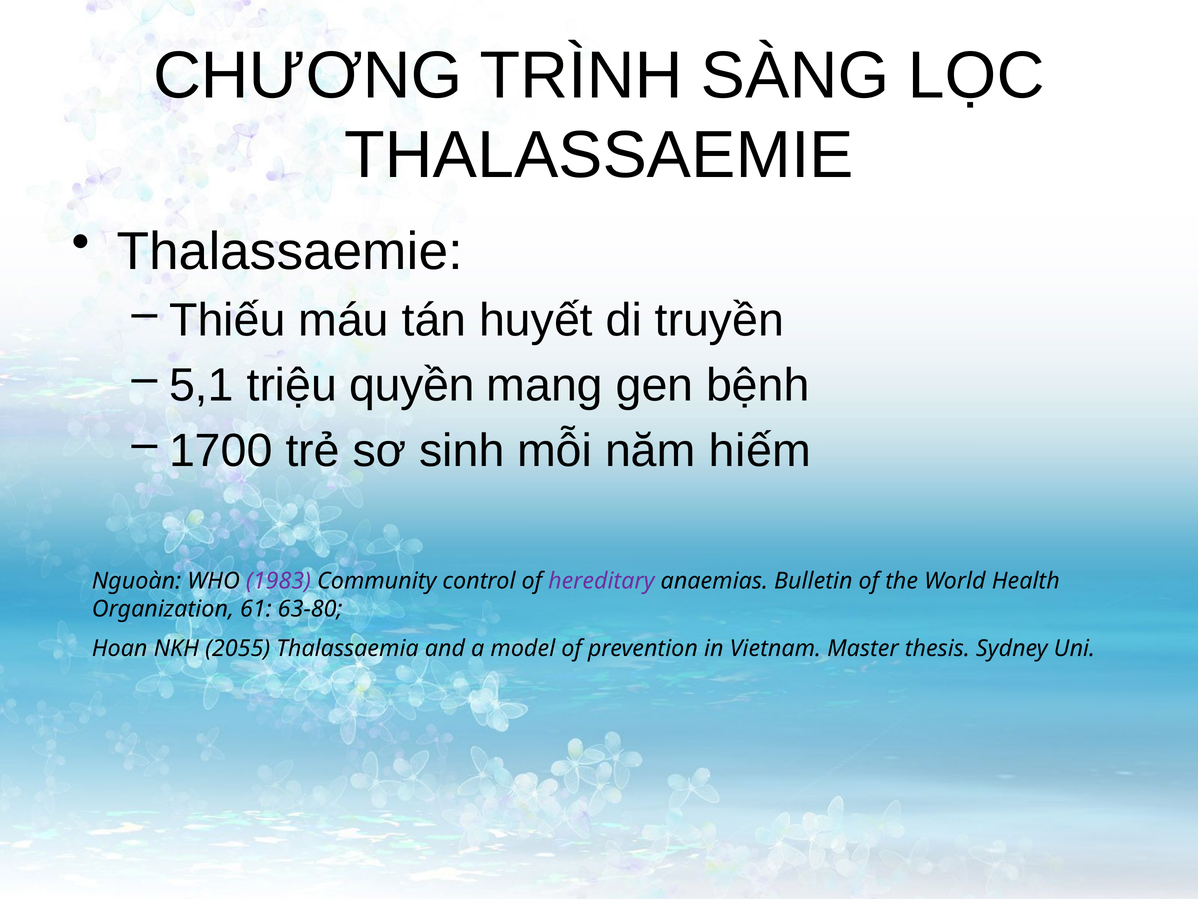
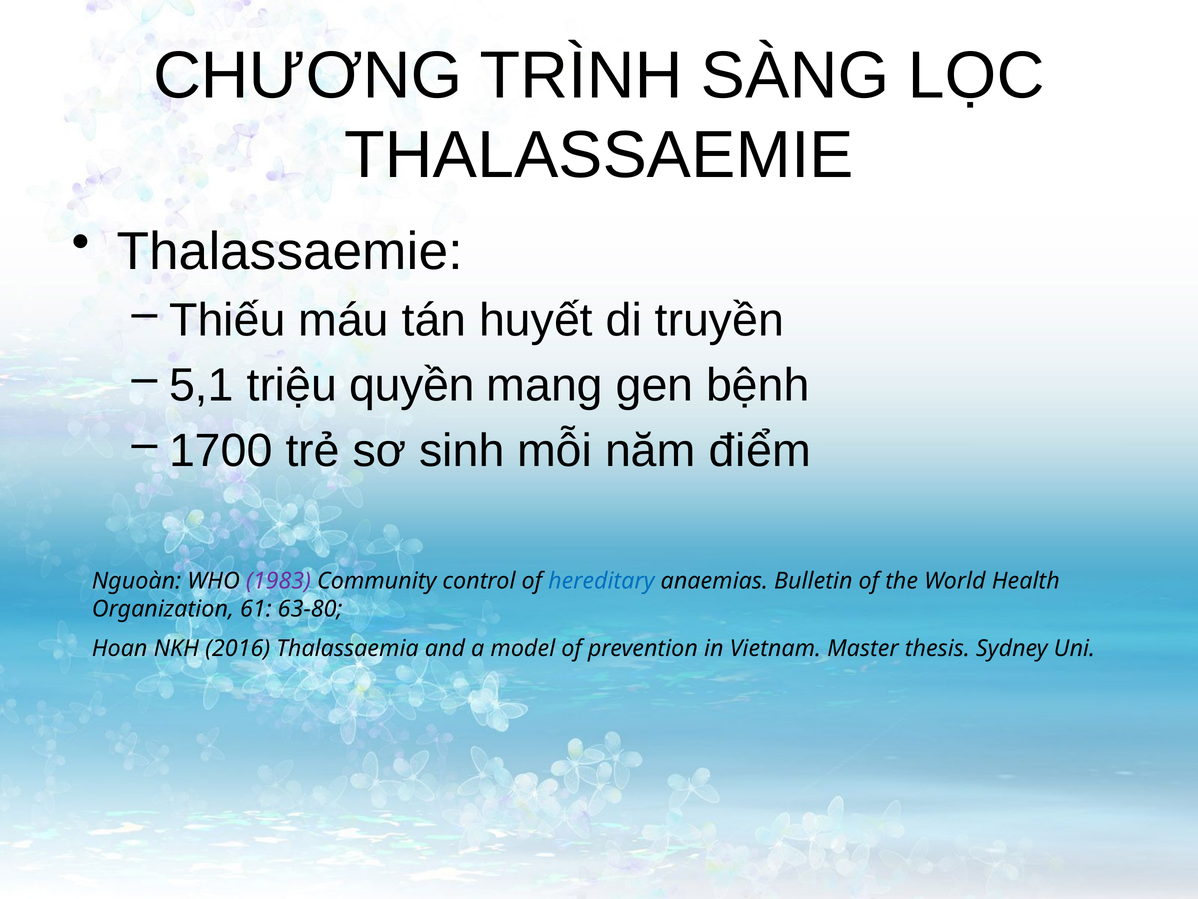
hiếm: hiếm -> điểm
hereditary colour: purple -> blue
2055: 2055 -> 2016
